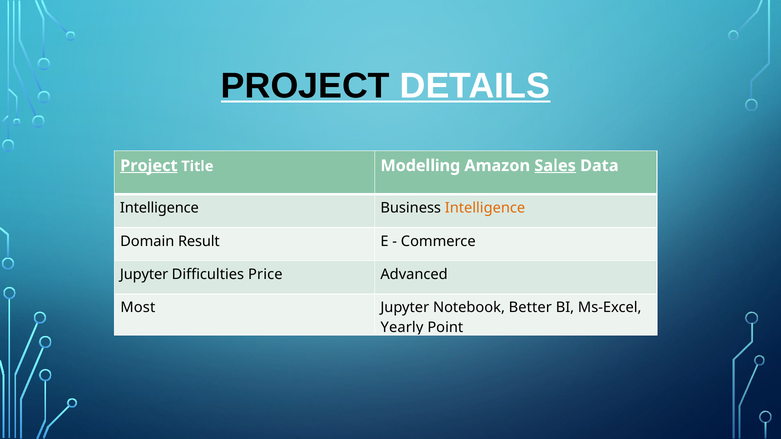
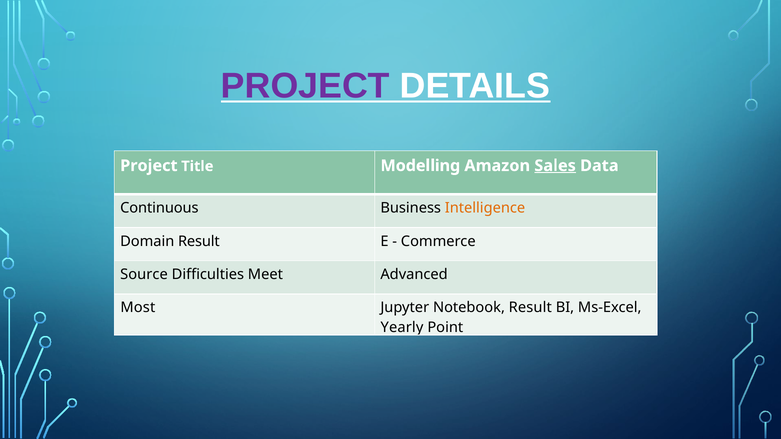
PROJECT at (305, 86) colour: black -> purple
Project at (149, 166) underline: present -> none
Intelligence at (159, 208): Intelligence -> Continuous
Jupyter at (144, 275): Jupyter -> Source
Price: Price -> Meet
Notebook Better: Better -> Result
